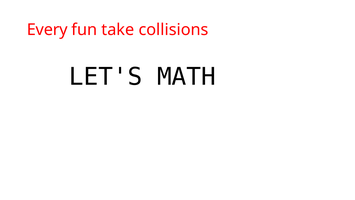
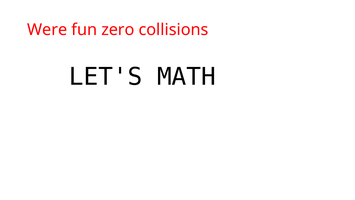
Every: Every -> Were
take: take -> zero
